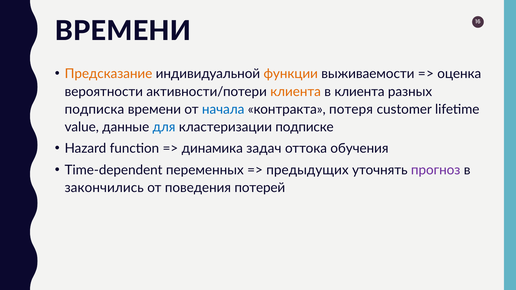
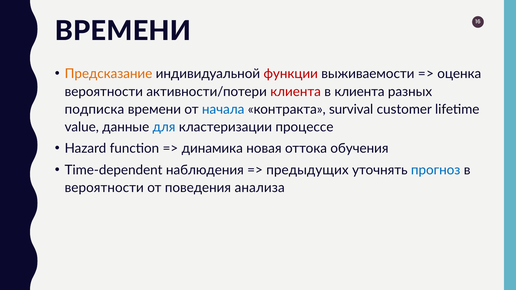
функции colour: orange -> red
клиента at (296, 92) colour: orange -> red
потеря: потеря -> survival
подписке: подписке -> процессе
задач: задач -> новая
переменных: переменных -> наблюдения
прогноз colour: purple -> blue
закончились at (104, 188): закончились -> вероятности
потерей: потерей -> анализа
